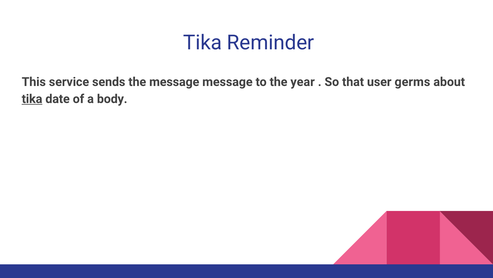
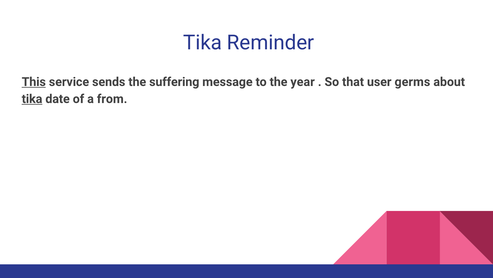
This underline: none -> present
the message: message -> suffering
body: body -> from
